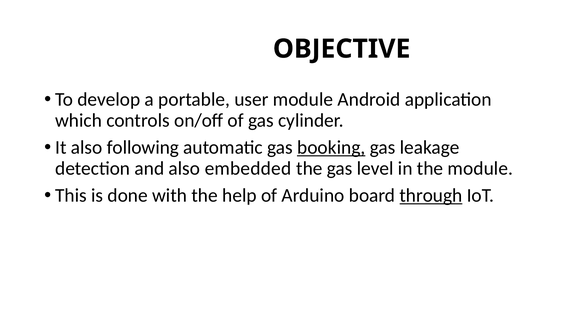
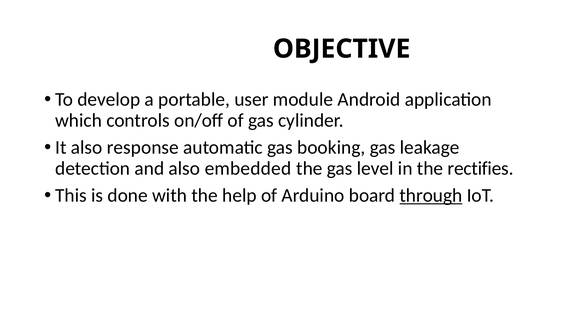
following: following -> response
booking underline: present -> none
the module: module -> rectifies
